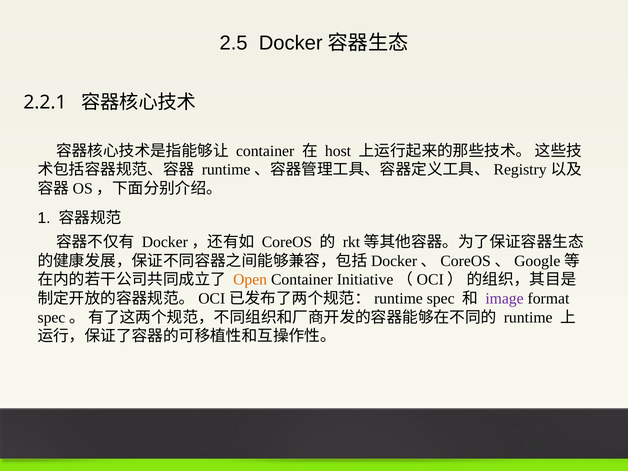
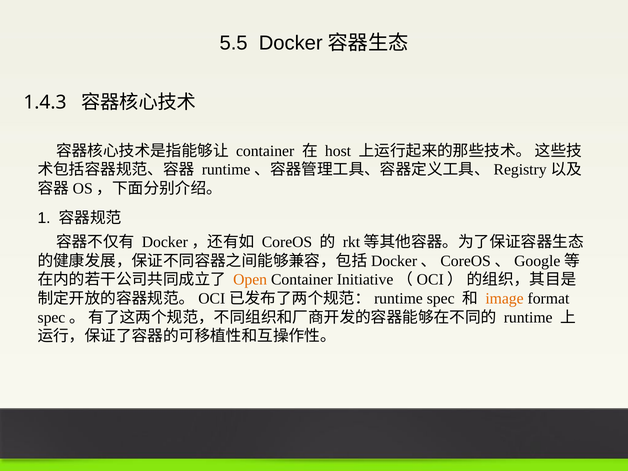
2.5: 2.5 -> 5.5
2.2.1: 2.2.1 -> 1.4.3
image colour: purple -> orange
